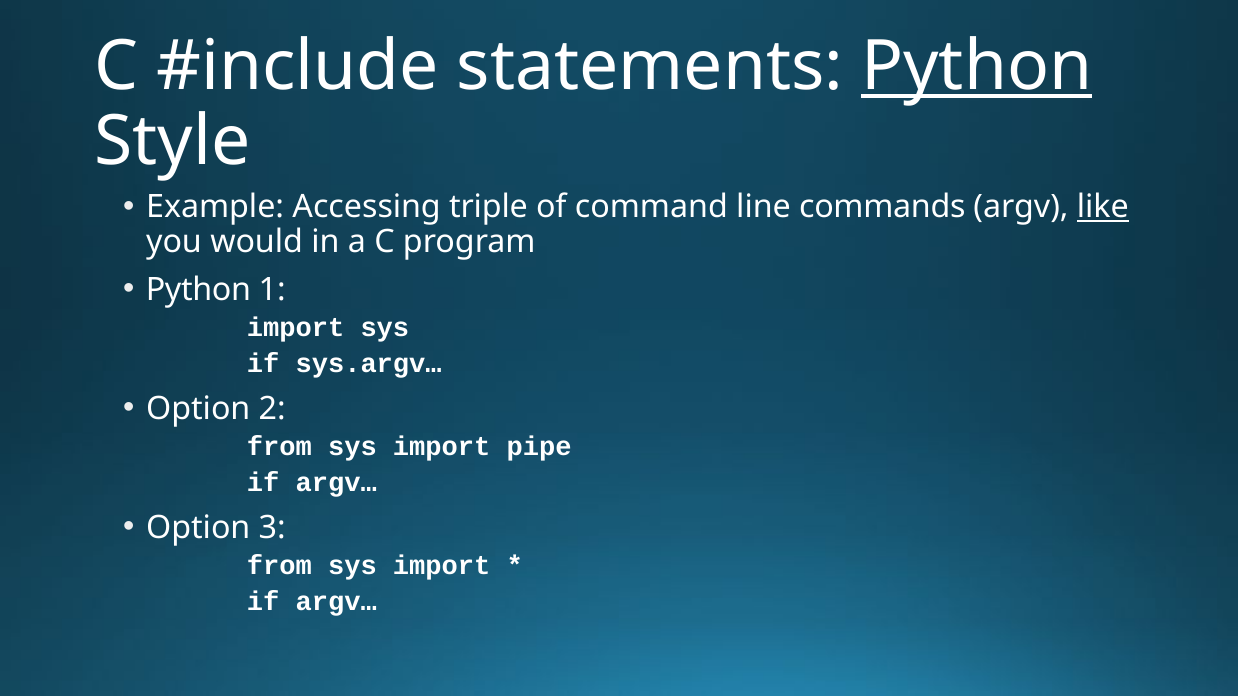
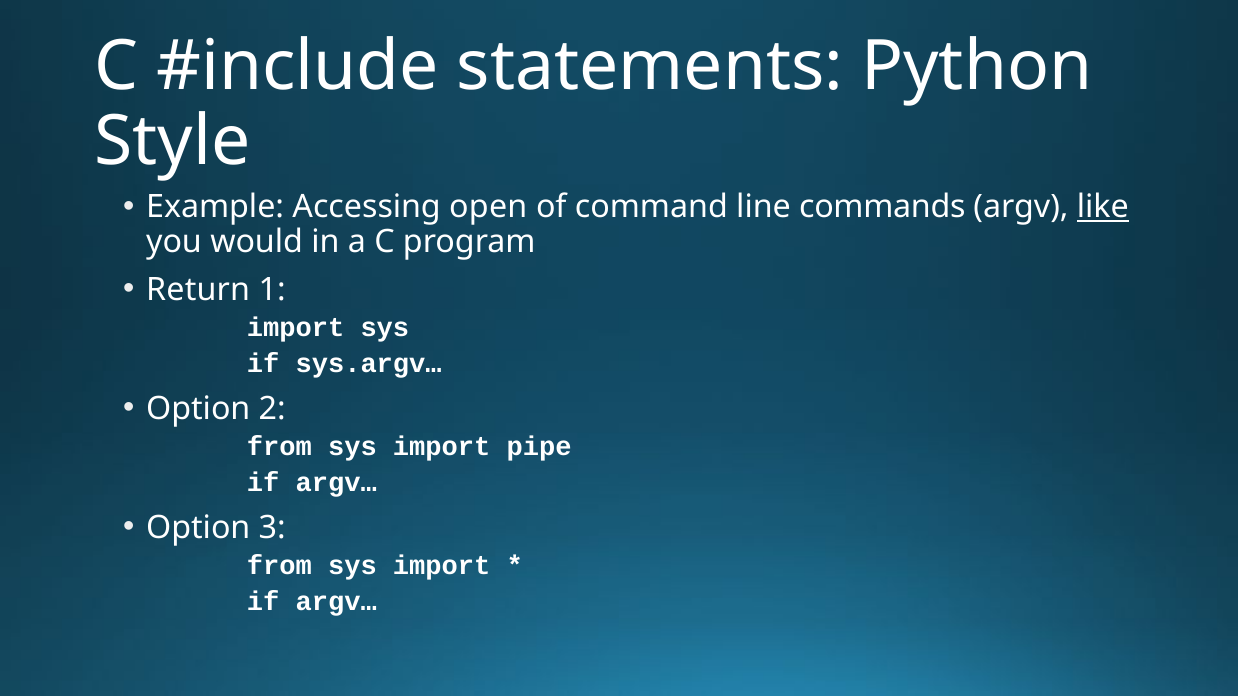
Python at (977, 66) underline: present -> none
triple: triple -> open
Python at (198, 290): Python -> Return
